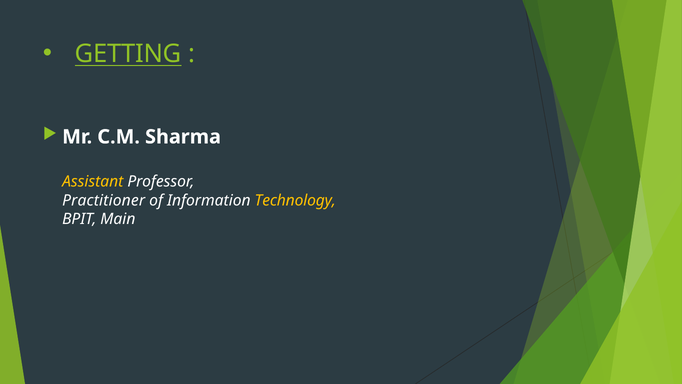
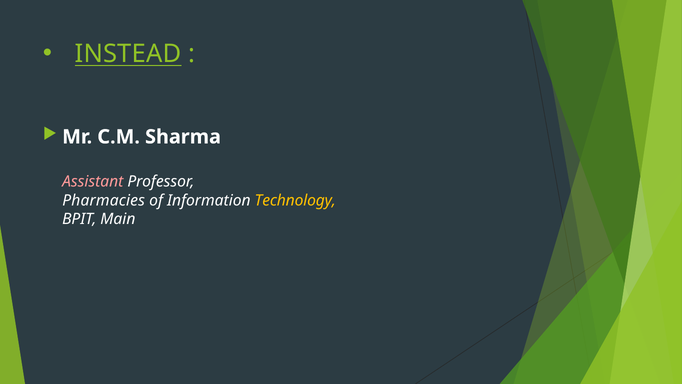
GETTING: GETTING -> INSTEAD
Assistant colour: yellow -> pink
Practitioner: Practitioner -> Pharmacies
